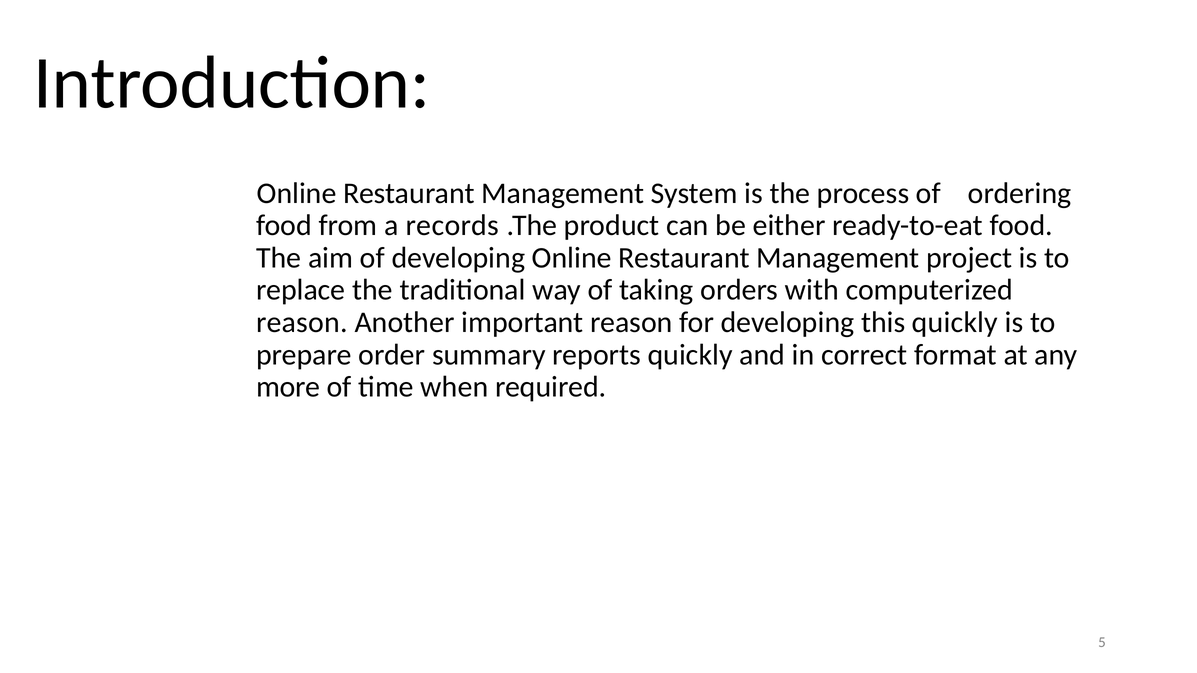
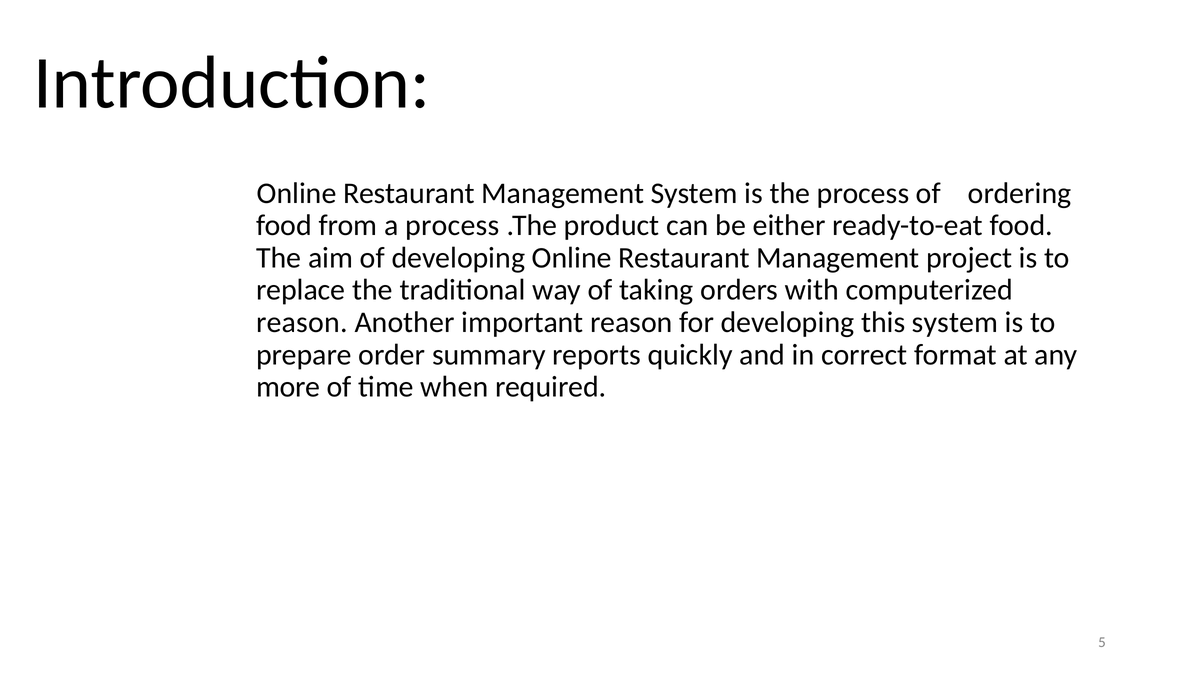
a records: records -> process
this quickly: quickly -> system
